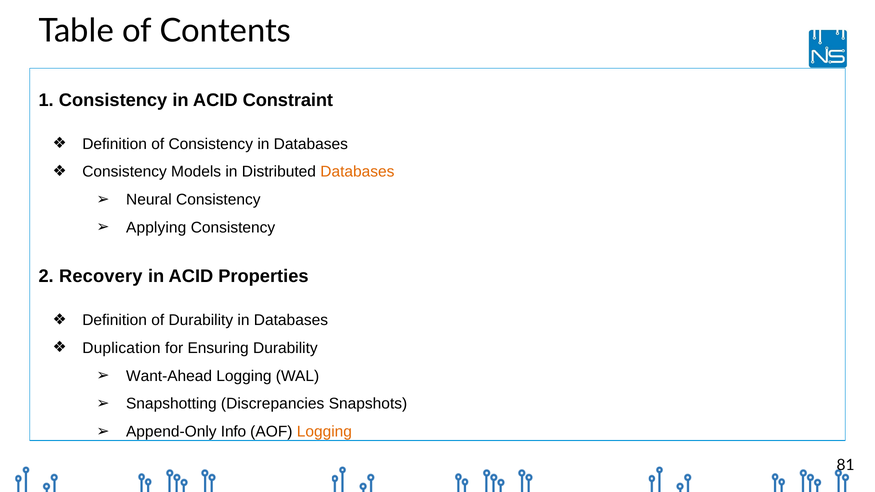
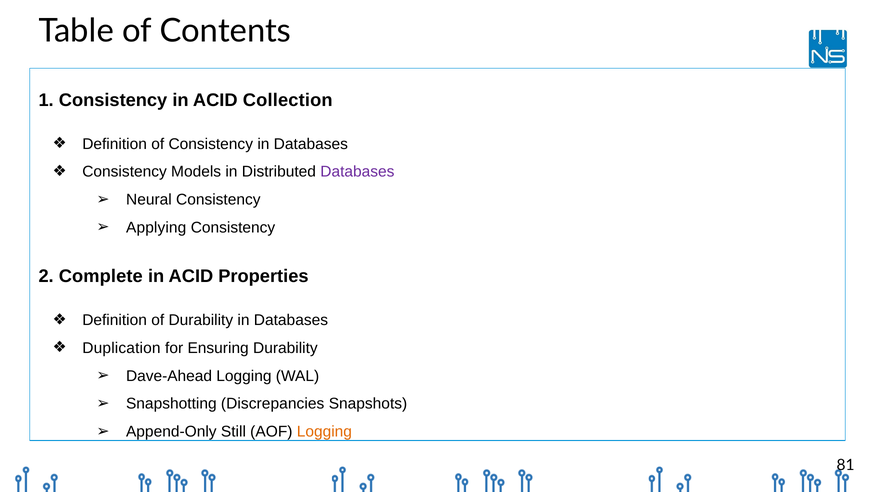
Constraint: Constraint -> Collection
Databases at (357, 172) colour: orange -> purple
Recovery: Recovery -> Complete
Want-Ahead: Want-Ahead -> Dave-Ahead
Info: Info -> Still
